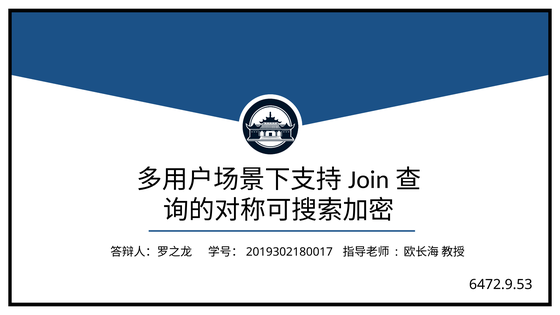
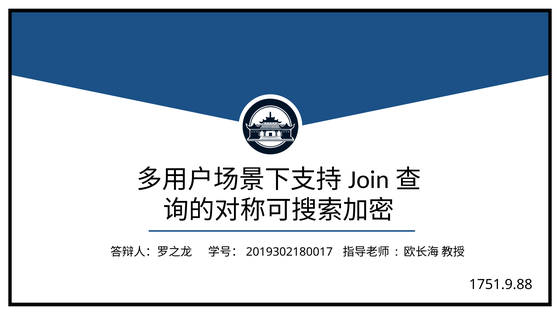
6472.9.53: 6472.9.53 -> 1751.9.88
